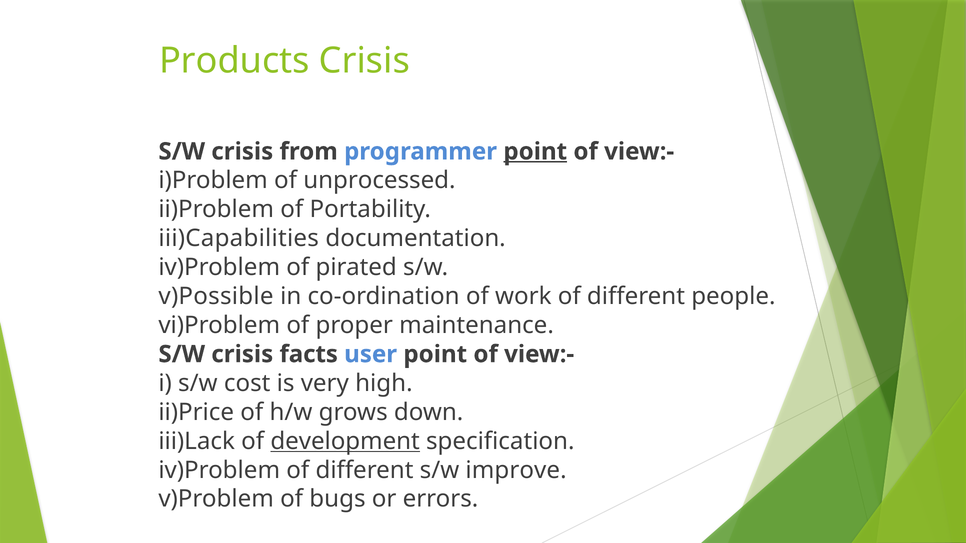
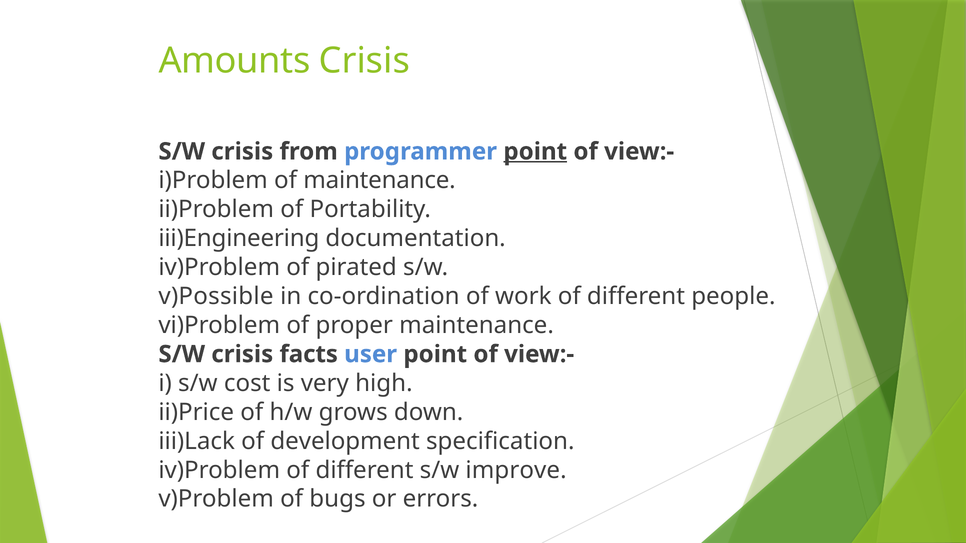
Products: Products -> Amounts
of unprocessed: unprocessed -> maintenance
iii)Capabilities: iii)Capabilities -> iii)Engineering
development underline: present -> none
